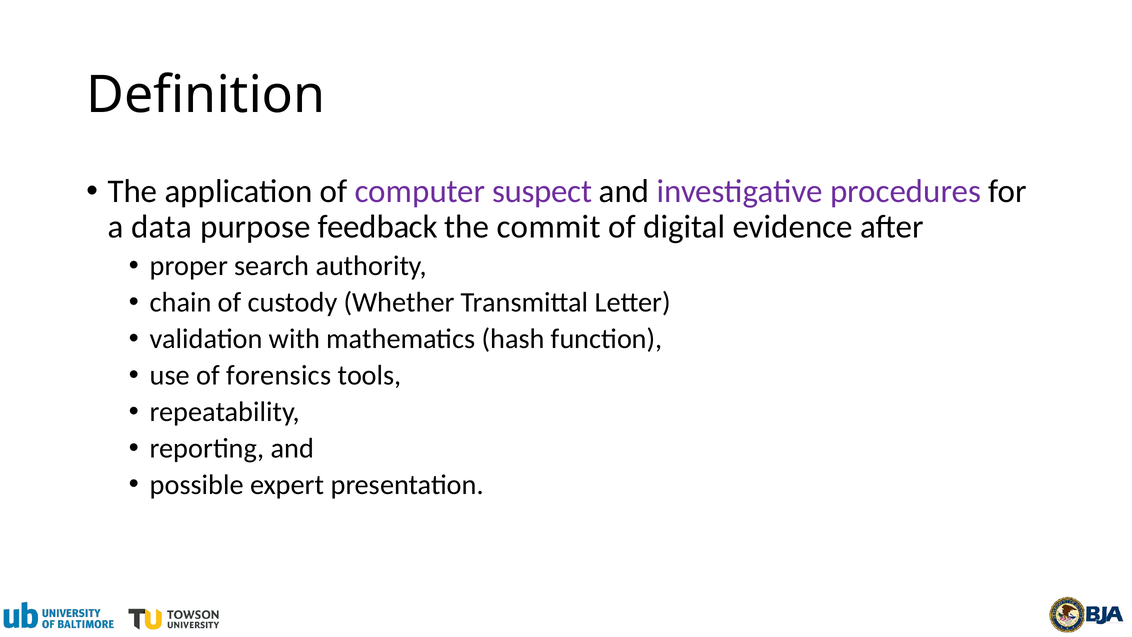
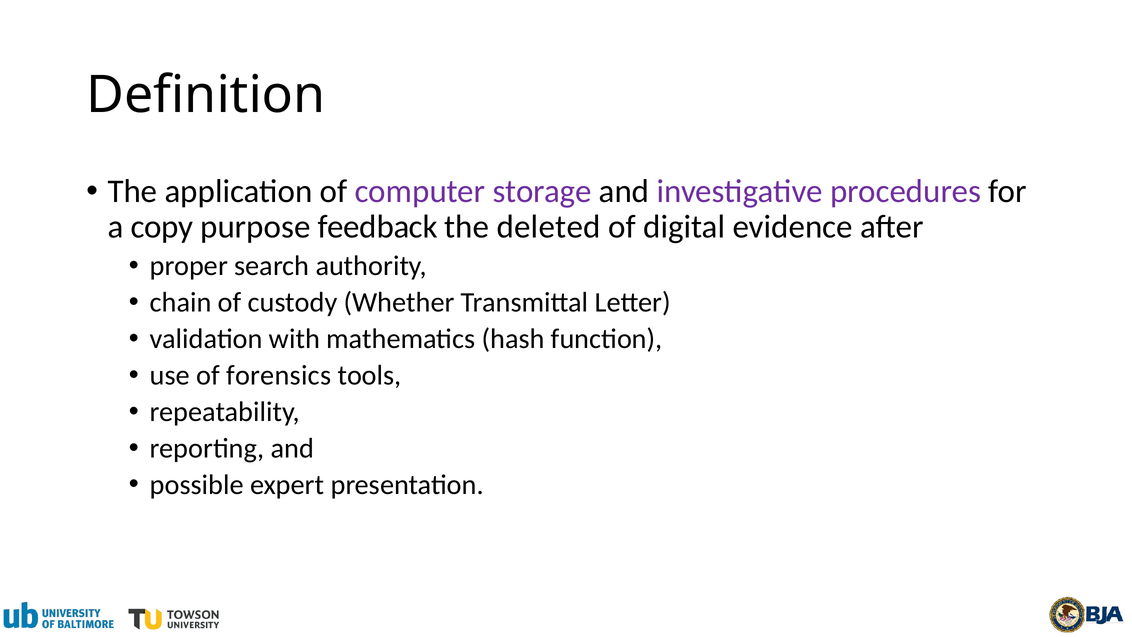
suspect: suspect -> storage
data: data -> copy
commit: commit -> deleted
